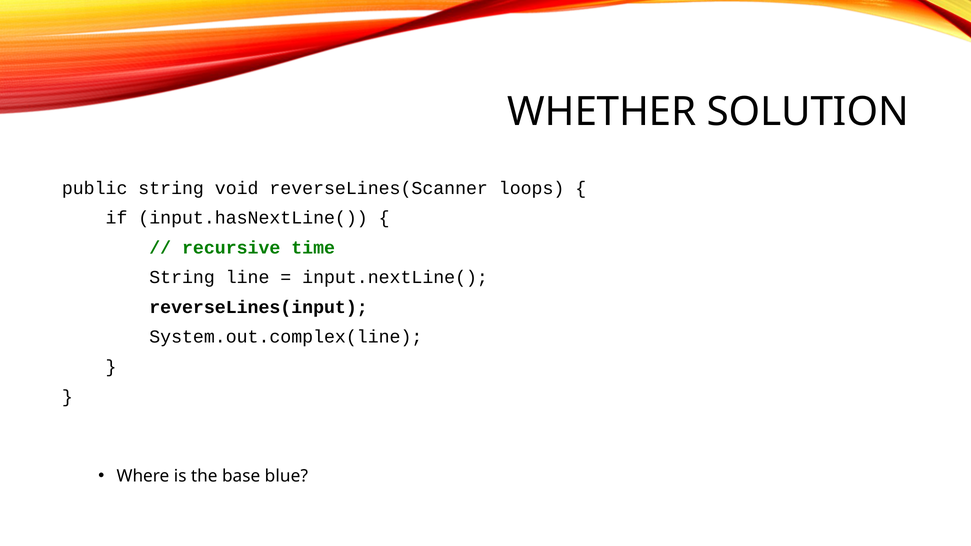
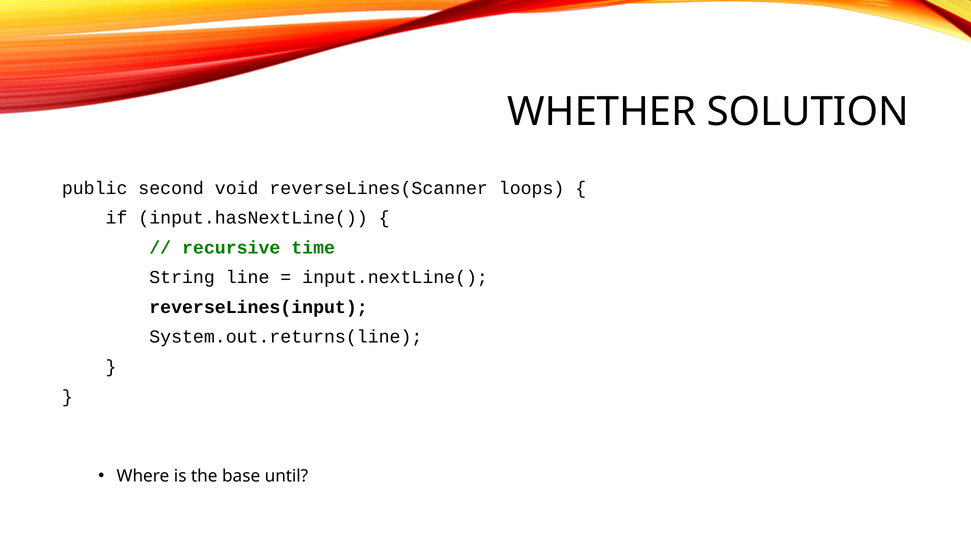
public string: string -> second
System.out.complex(line: System.out.complex(line -> System.out.returns(line
blue: blue -> until
